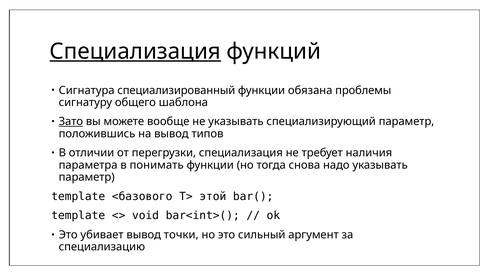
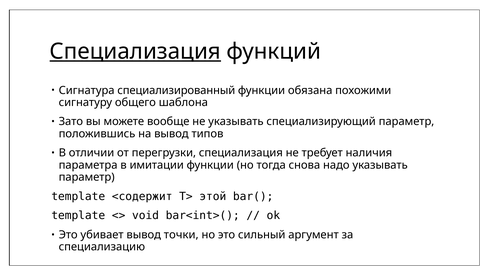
проблемы: проблемы -> похожими
Зато underline: present -> none
понимать: понимать -> имитации
<базового: <базового -> <содержит
